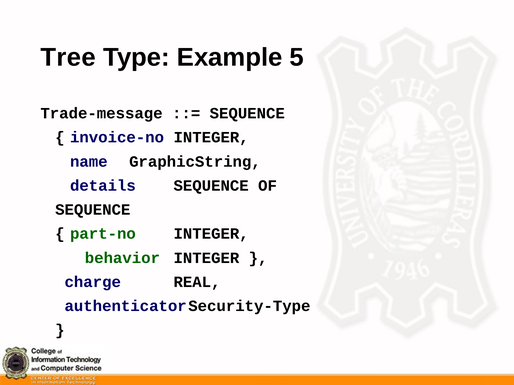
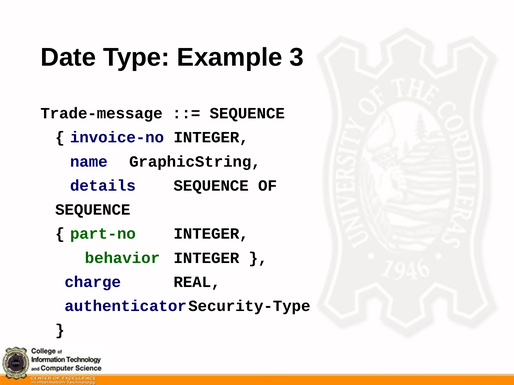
Tree: Tree -> Date
5: 5 -> 3
